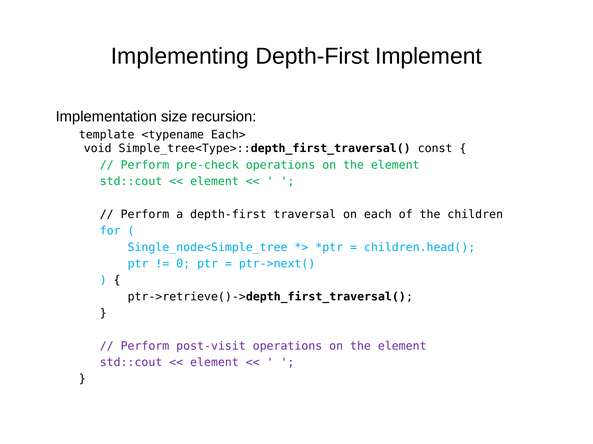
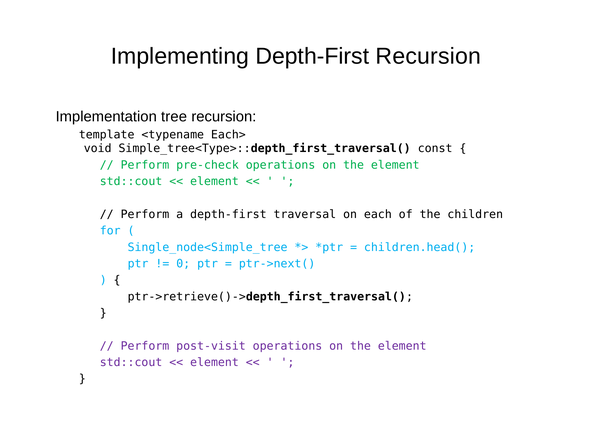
Depth-First Implement: Implement -> Recursion
size: size -> tree
